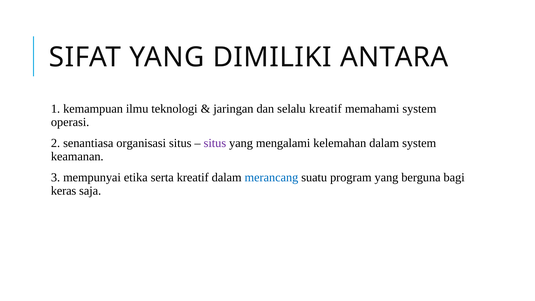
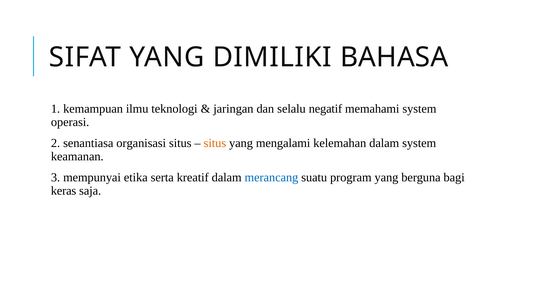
ANTARA: ANTARA -> BAHASA
selalu kreatif: kreatif -> negatif
situs at (215, 143) colour: purple -> orange
